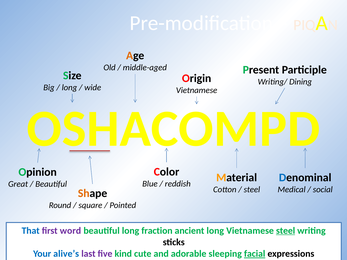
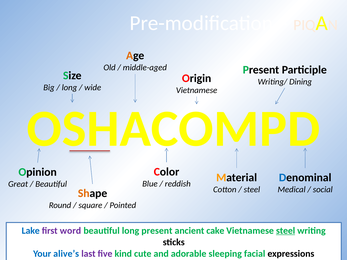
That: That -> Lake
long fraction: fraction -> present
ancient long: long -> cake
facial underline: present -> none
